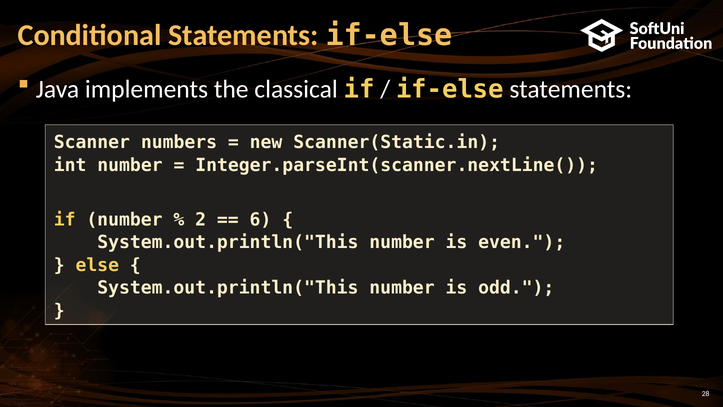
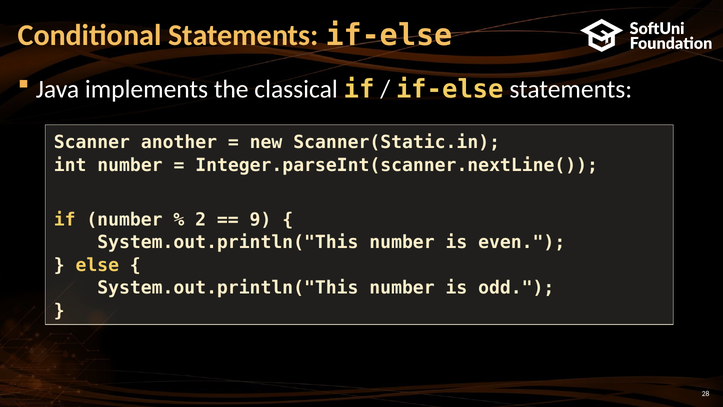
numbers: numbers -> another
6: 6 -> 9
